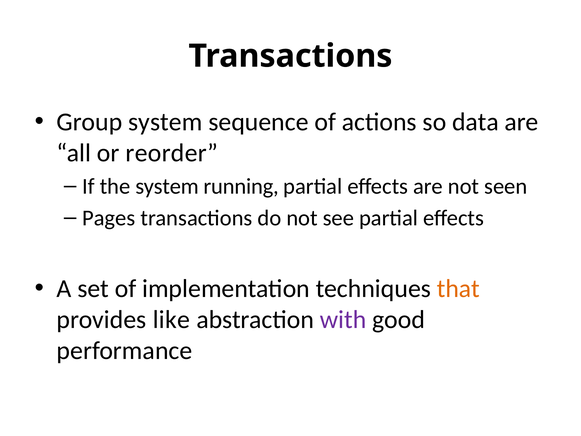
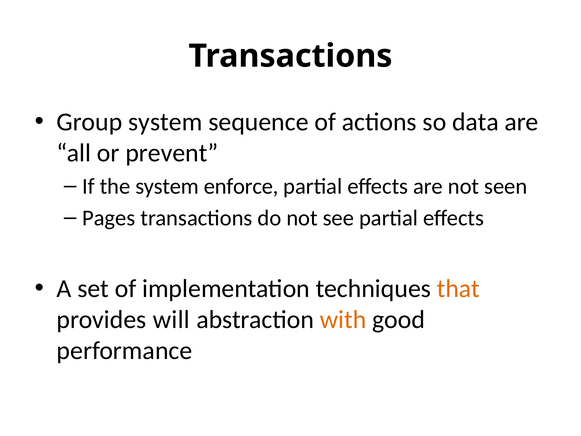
reorder: reorder -> prevent
running: running -> enforce
like: like -> will
with colour: purple -> orange
